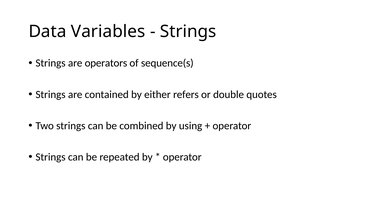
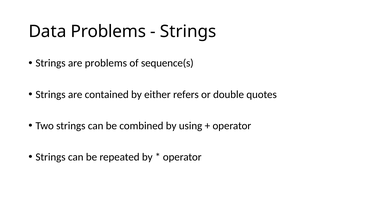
Data Variables: Variables -> Problems
are operators: operators -> problems
